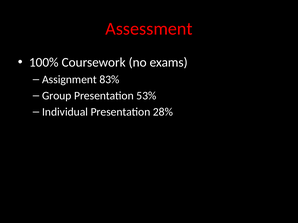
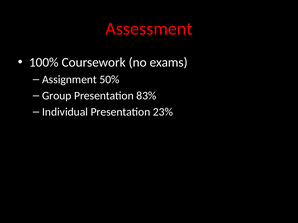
83%: 83% -> 50%
53%: 53% -> 83%
28%: 28% -> 23%
